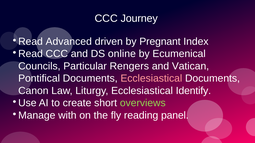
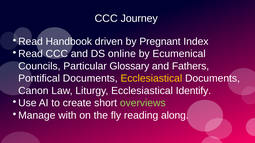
Advanced: Advanced -> Handbook
Rengers: Rengers -> Glossary
Vatican: Vatican -> Fathers
Ecclesiastical at (151, 79) colour: pink -> yellow
panel: panel -> along
